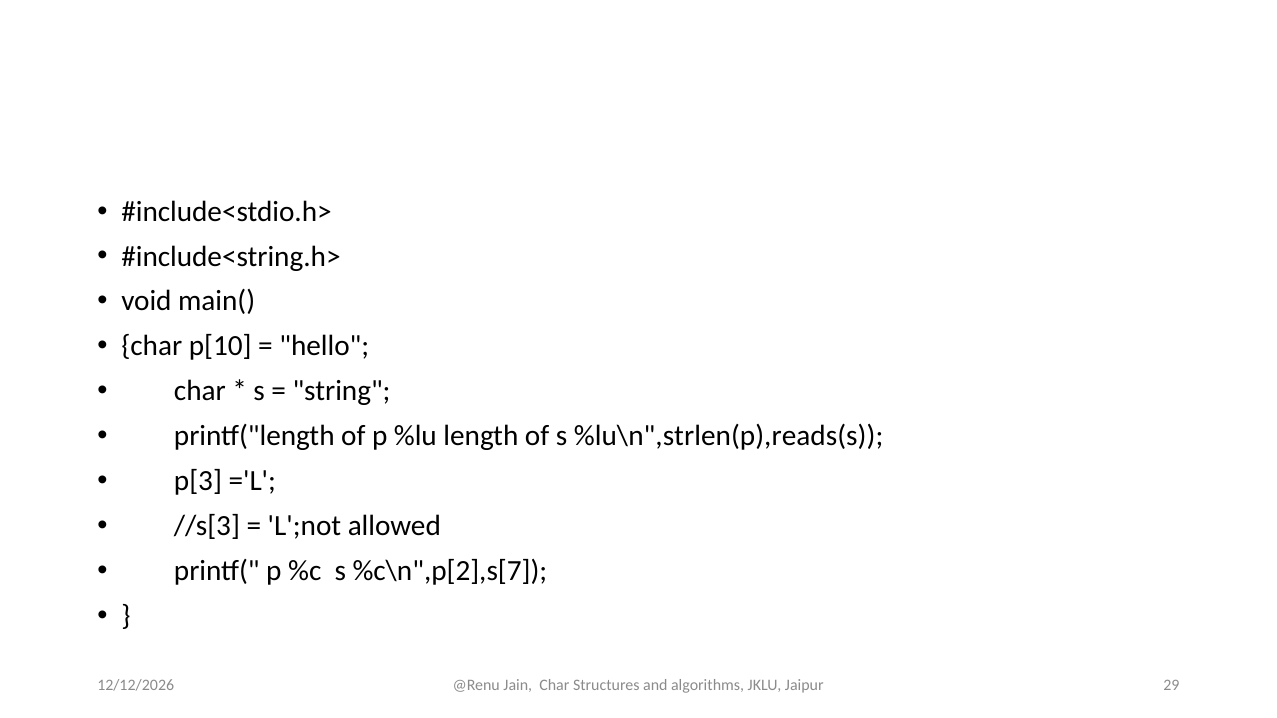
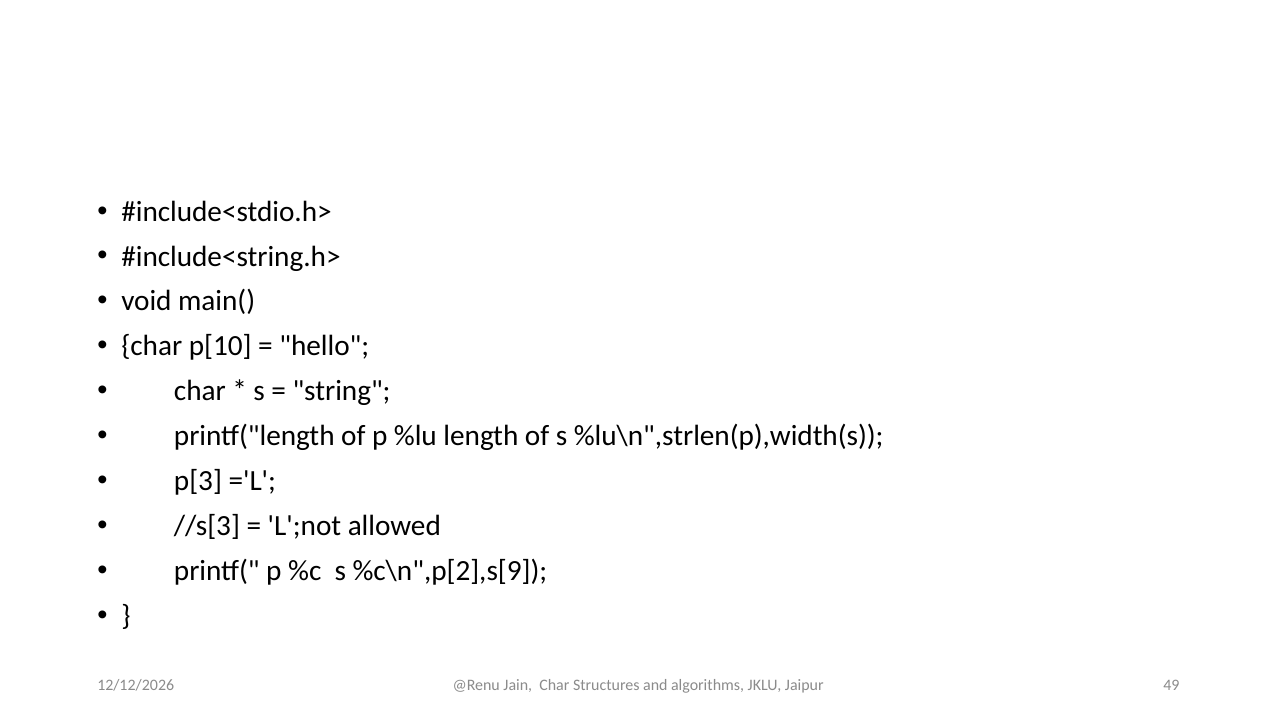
%lu\n",strlen(p),reads(s: %lu\n",strlen(p),reads(s -> %lu\n",strlen(p),width(s
%c\n",p[2],s[7: %c\n",p[2],s[7 -> %c\n",p[2],s[9
29: 29 -> 49
